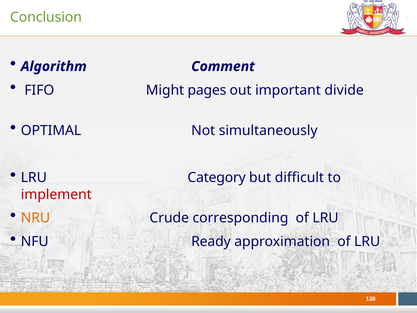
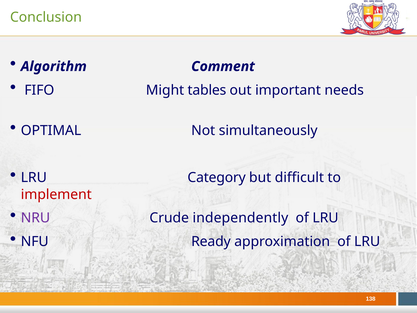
pages: pages -> tables
divide: divide -> needs
NRU colour: orange -> purple
corresponding: corresponding -> independently
